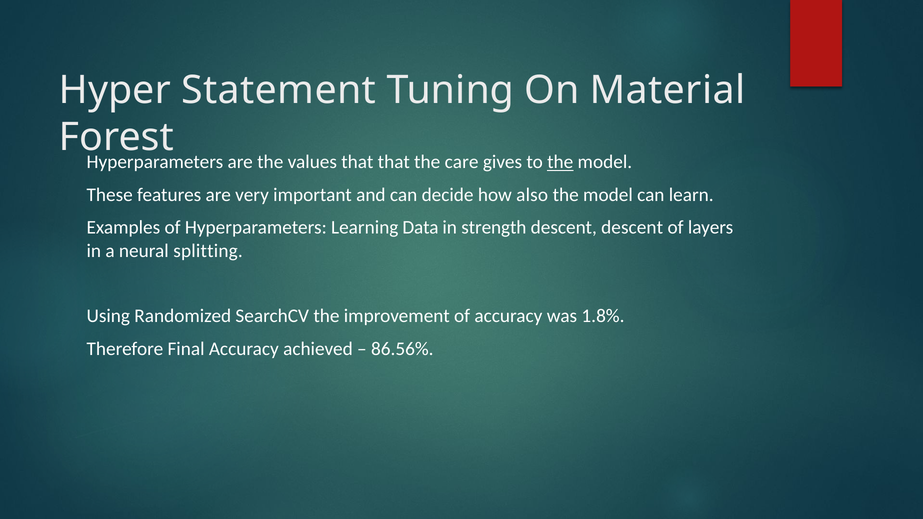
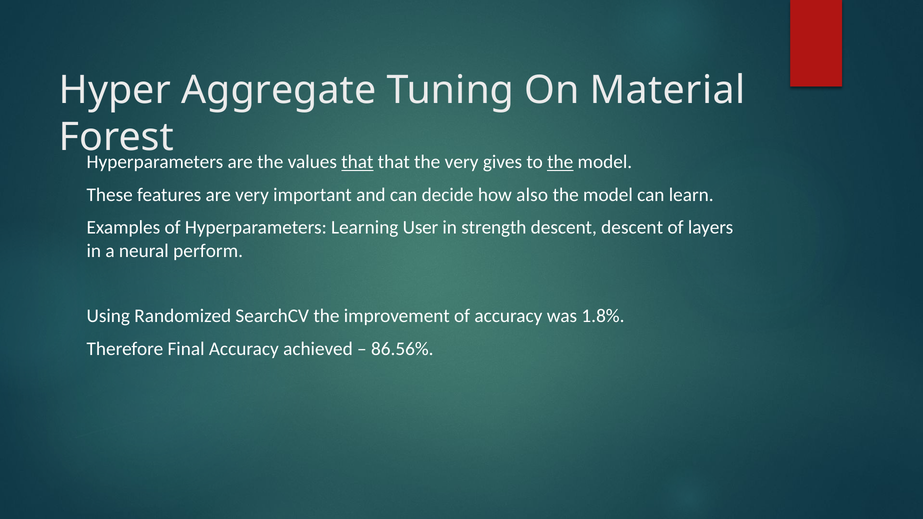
Statement: Statement -> Aggregate
that at (357, 162) underline: none -> present
the care: care -> very
Data: Data -> User
splitting: splitting -> perform
